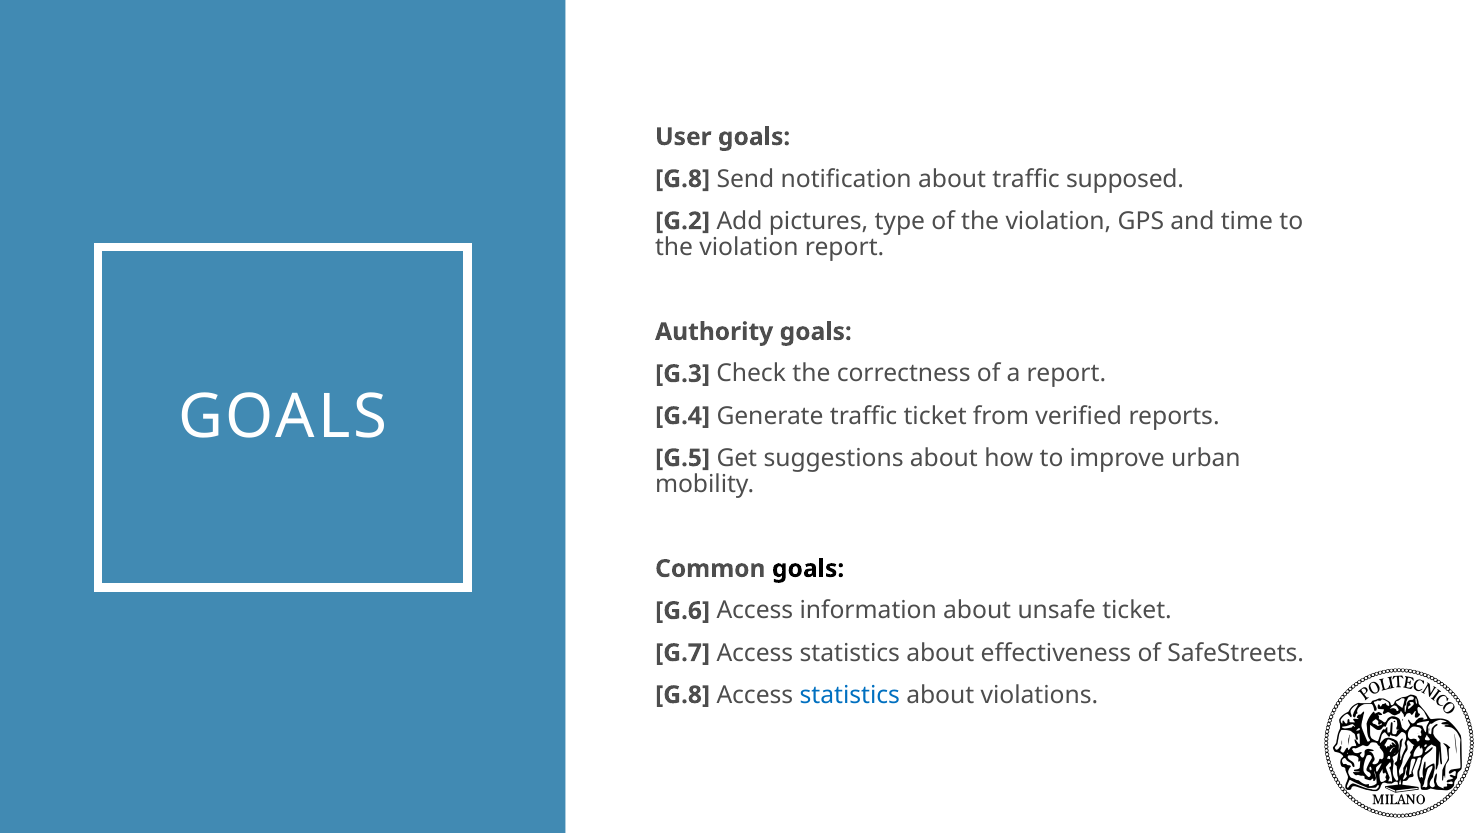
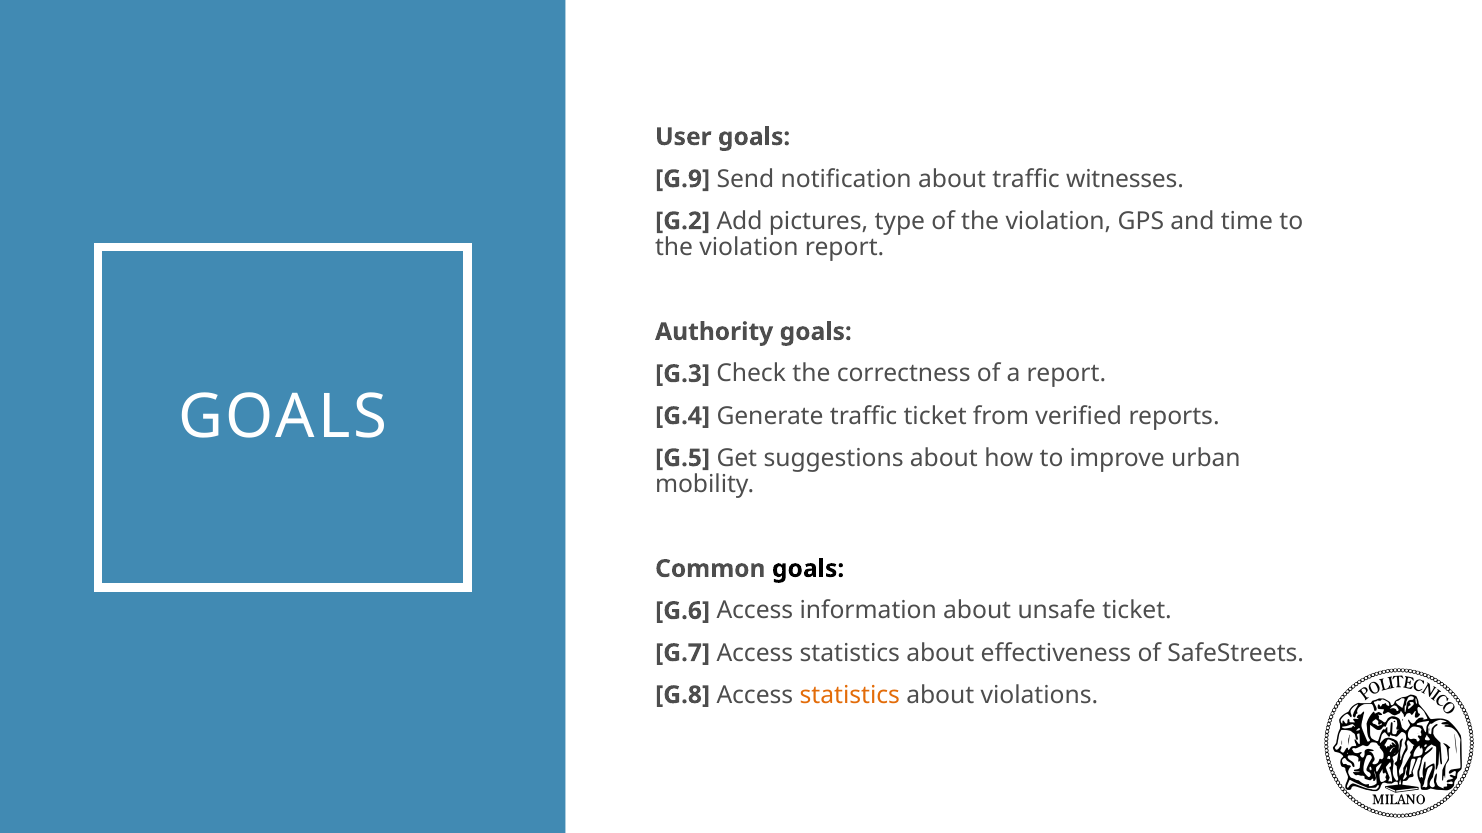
G.8 at (683, 179): G.8 -> G.9
supposed: supposed -> witnesses
statistics at (850, 695) colour: blue -> orange
